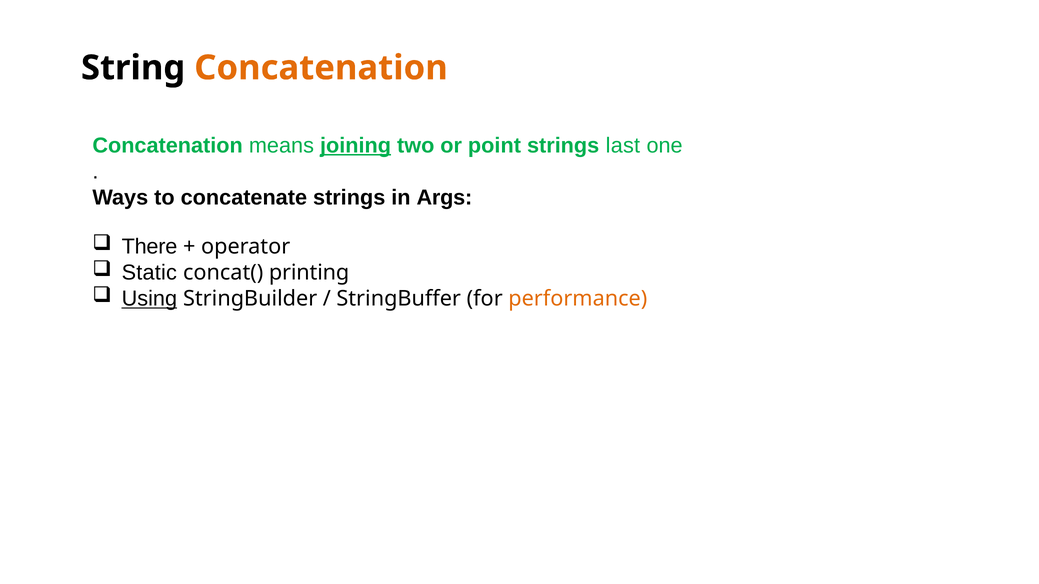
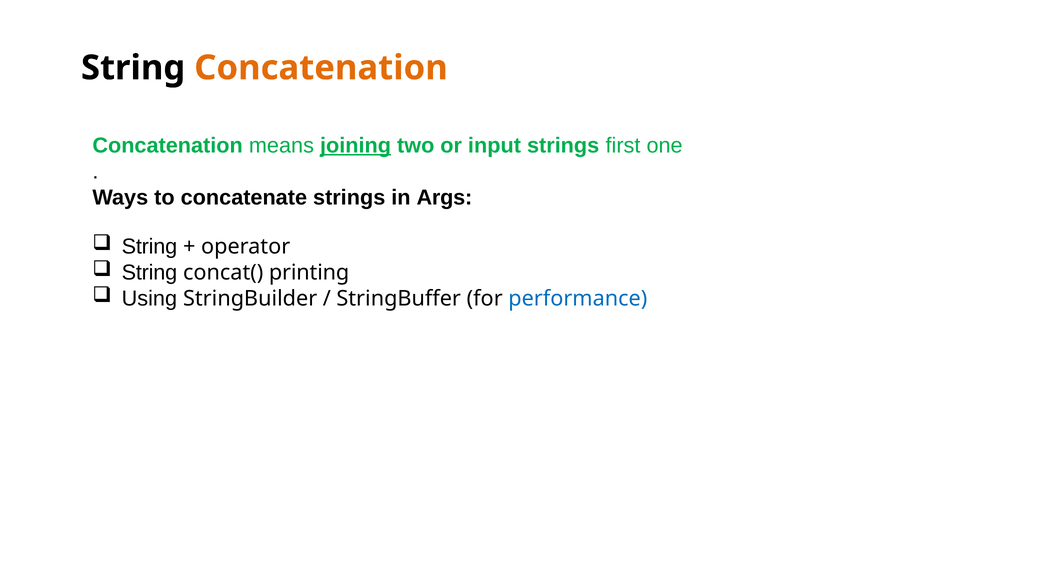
point: point -> input
last: last -> first
There at (149, 247): There -> String
Static at (149, 273): Static -> String
Using underline: present -> none
performance colour: orange -> blue
